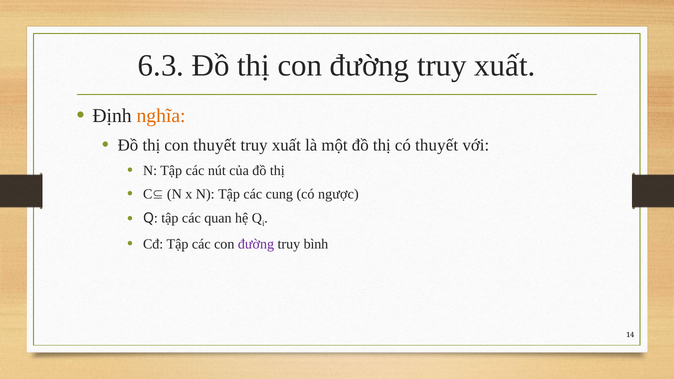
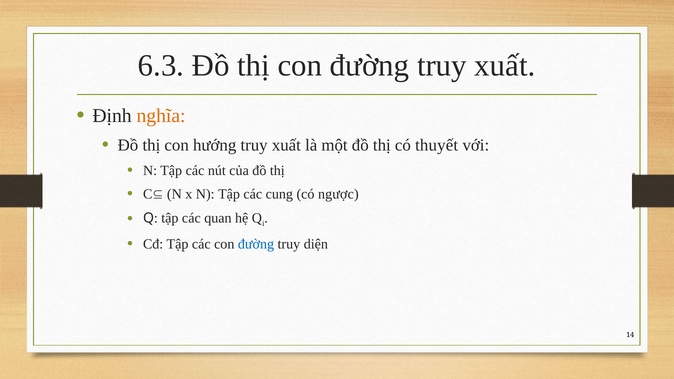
con thuyết: thuyết -> hướng
đường at (256, 244) colour: purple -> blue
bình: bình -> diện
